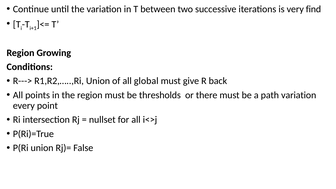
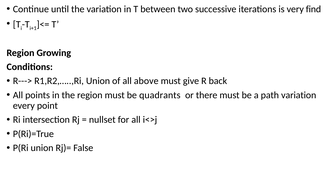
global: global -> above
thresholds: thresholds -> quadrants
